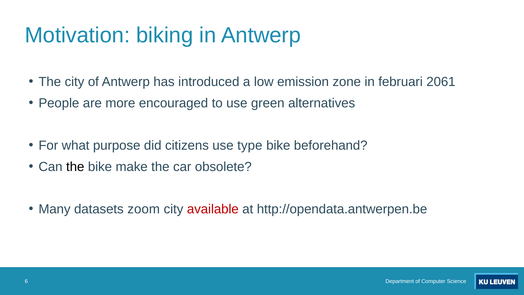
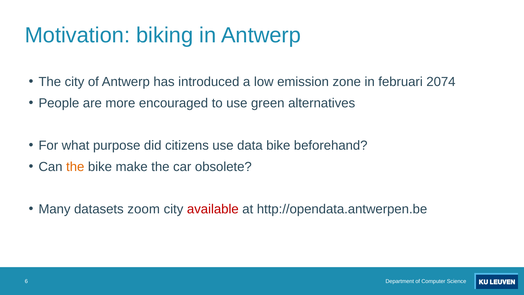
2061: 2061 -> 2074
type: type -> data
the at (75, 167) colour: black -> orange
